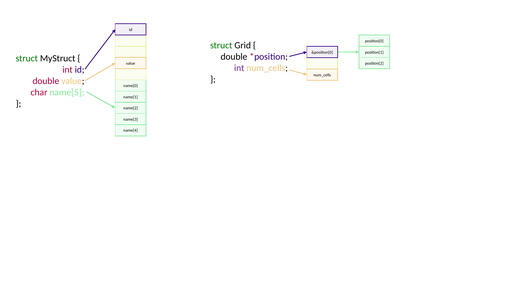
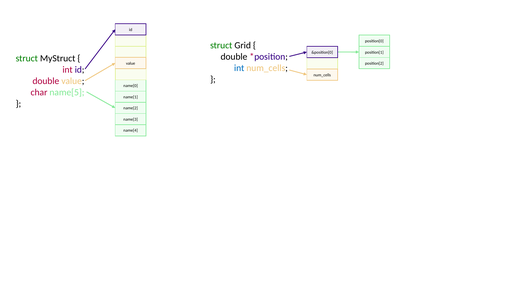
int at (239, 68) colour: purple -> blue
